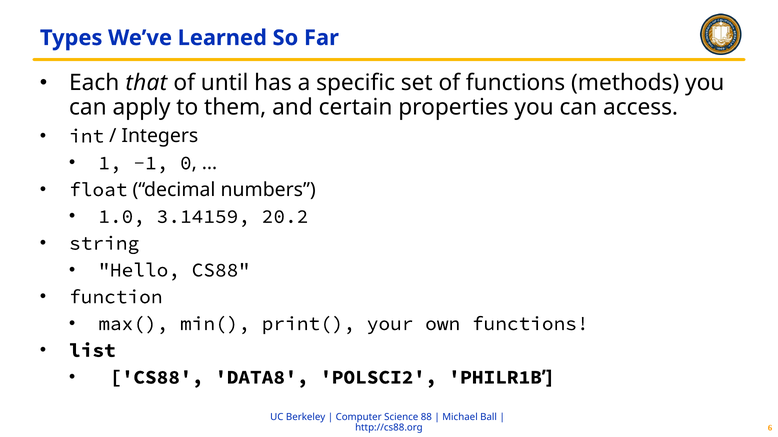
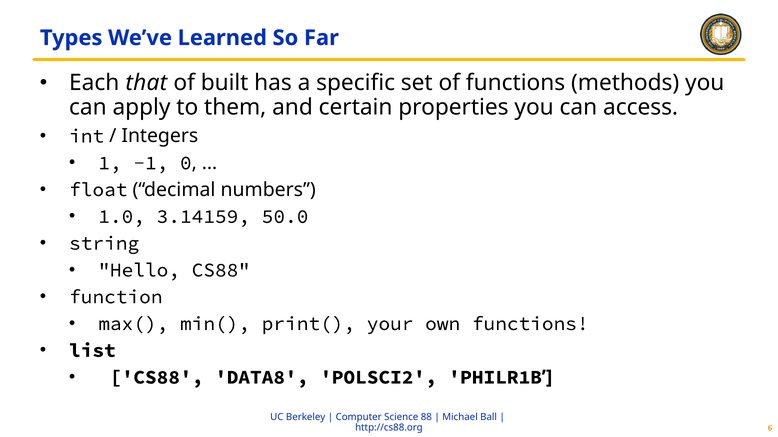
until: until -> built
20.2: 20.2 -> 50.0
